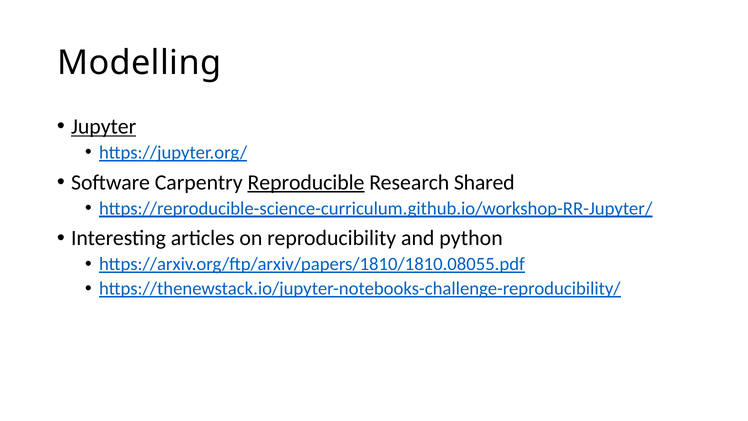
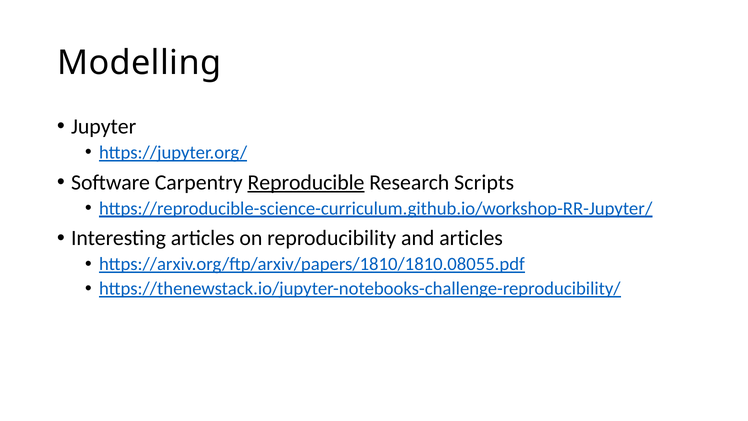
Jupyter underline: present -> none
Shared: Shared -> Scripts
and python: python -> articles
